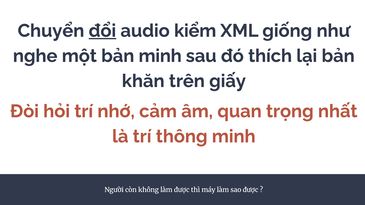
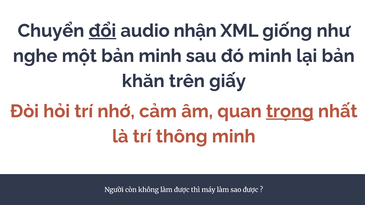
kiểm: kiểm -> nhận
đó thích: thích -> minh
trọng underline: none -> present
